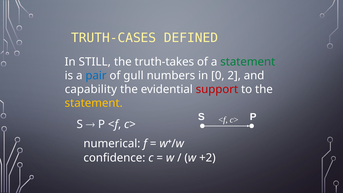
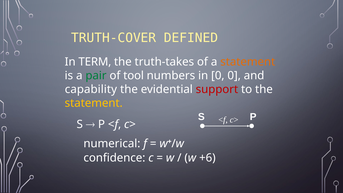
TRUTH-CASES: TRUTH-CASES -> TRUTH-COVER
STILL: STILL -> TERM
statement at (248, 62) colour: green -> orange
pair colour: blue -> green
gull: gull -> tool
0 2: 2 -> 0
+2: +2 -> +6
